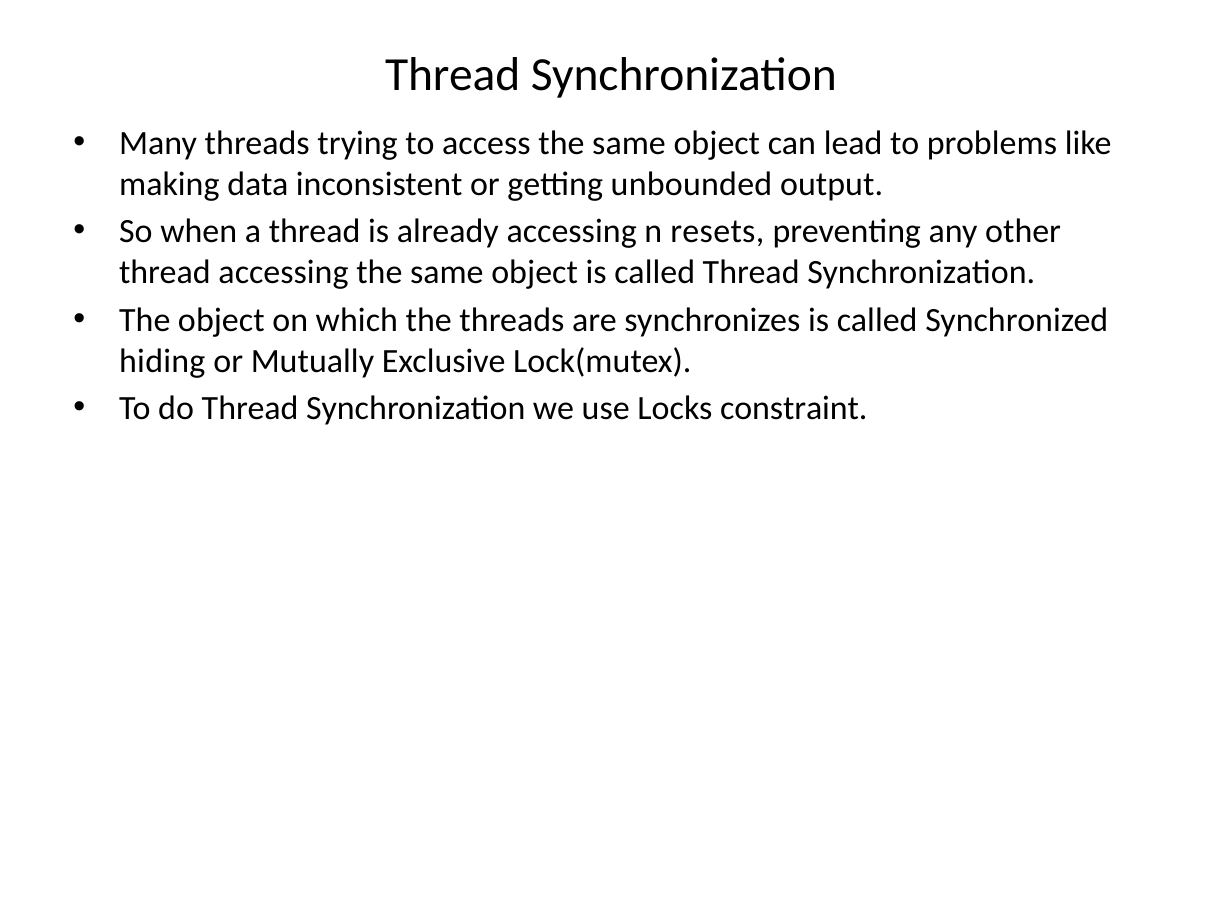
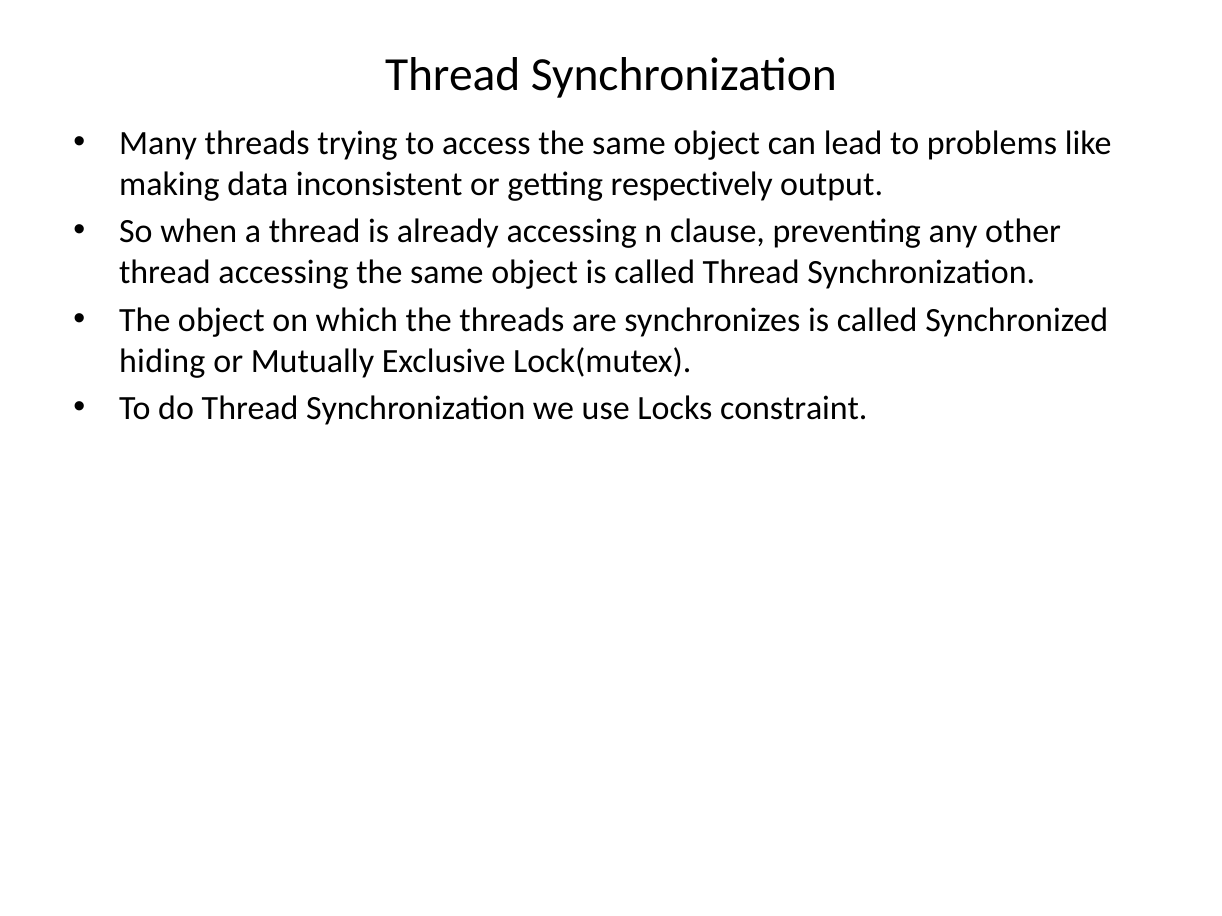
unbounded: unbounded -> respectively
resets: resets -> clause
